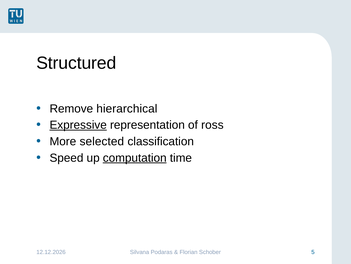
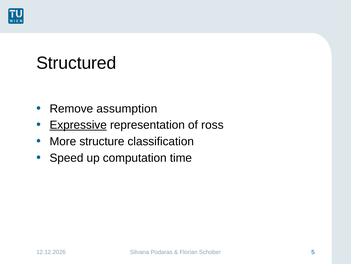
hierarchical: hierarchical -> assumption
selected: selected -> structure
computation underline: present -> none
